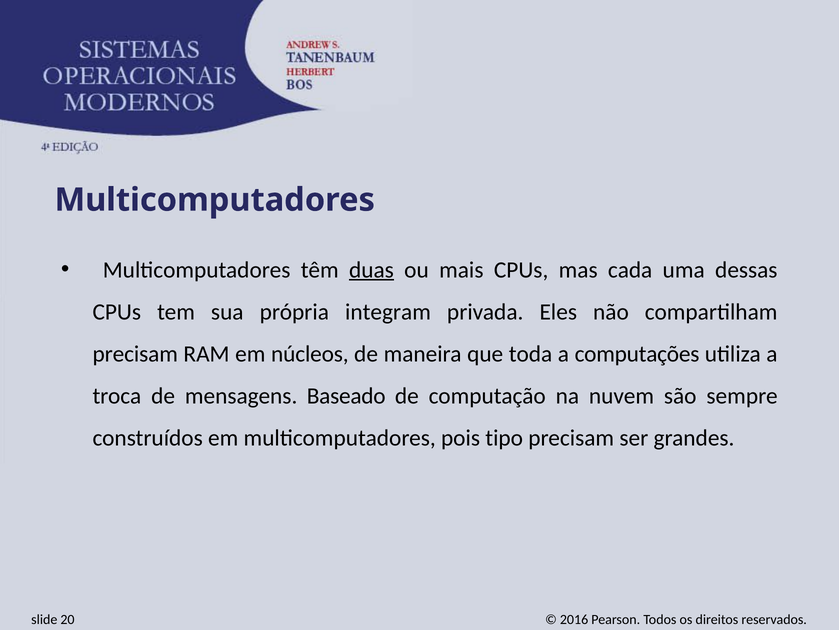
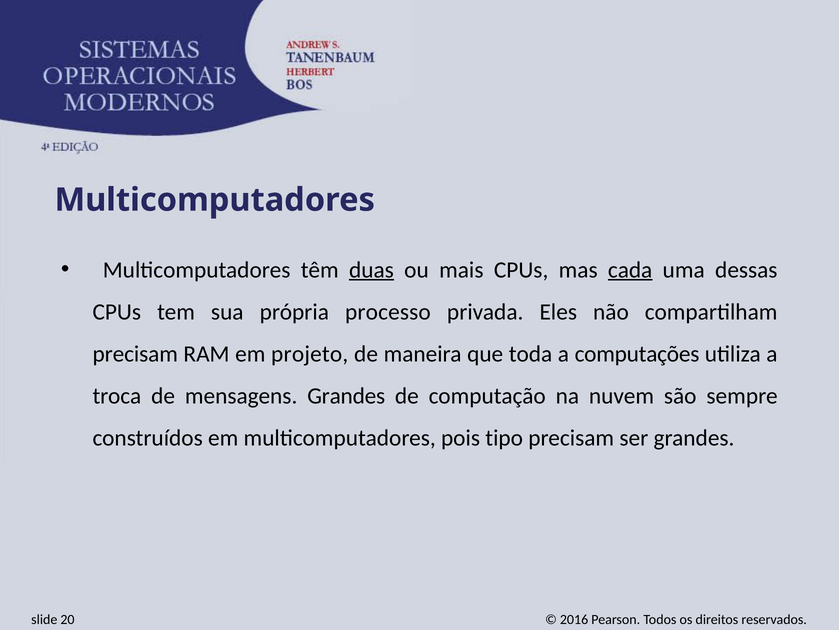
cada underline: none -> present
integram: integram -> processo
núcleos: núcleos -> projeto
mensagens Baseado: Baseado -> Grandes
